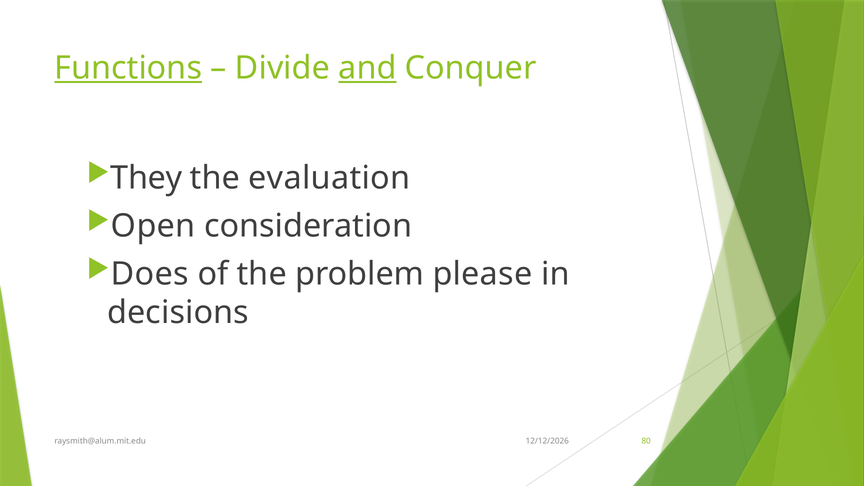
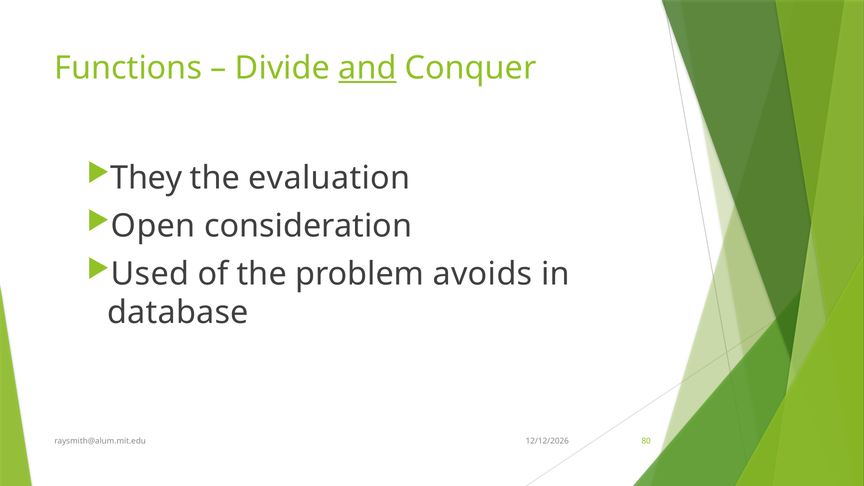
Functions underline: present -> none
Does: Does -> Used
please: please -> avoids
decisions: decisions -> database
